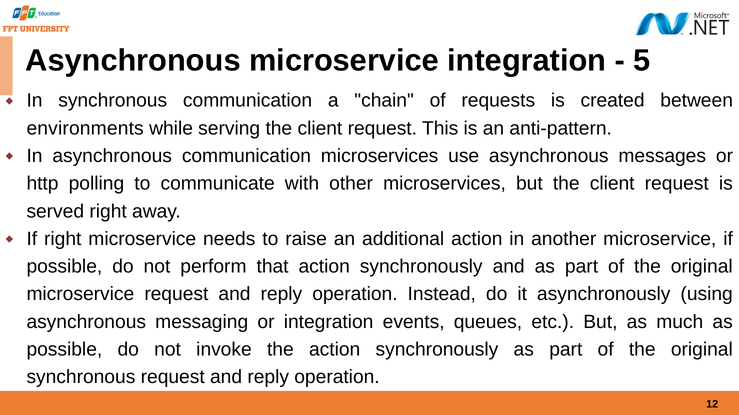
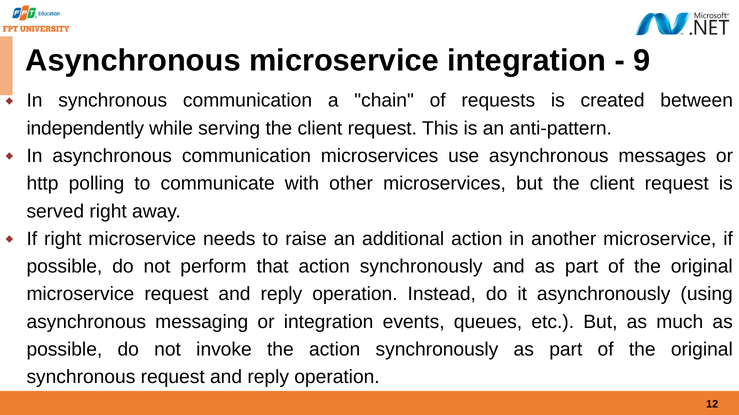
5: 5 -> 9
environments: environments -> independently
